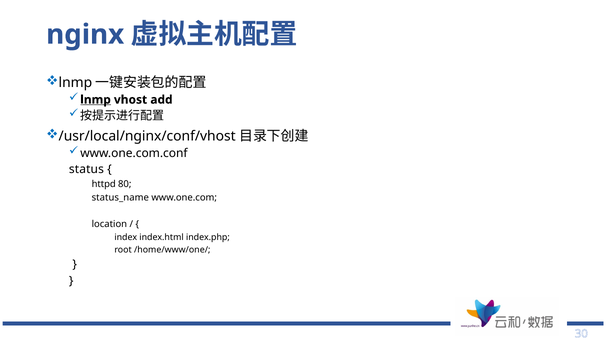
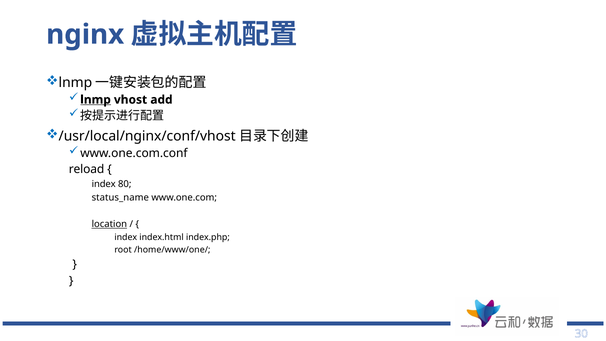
status: status -> reload
httpd at (104, 184): httpd -> index
location underline: none -> present
